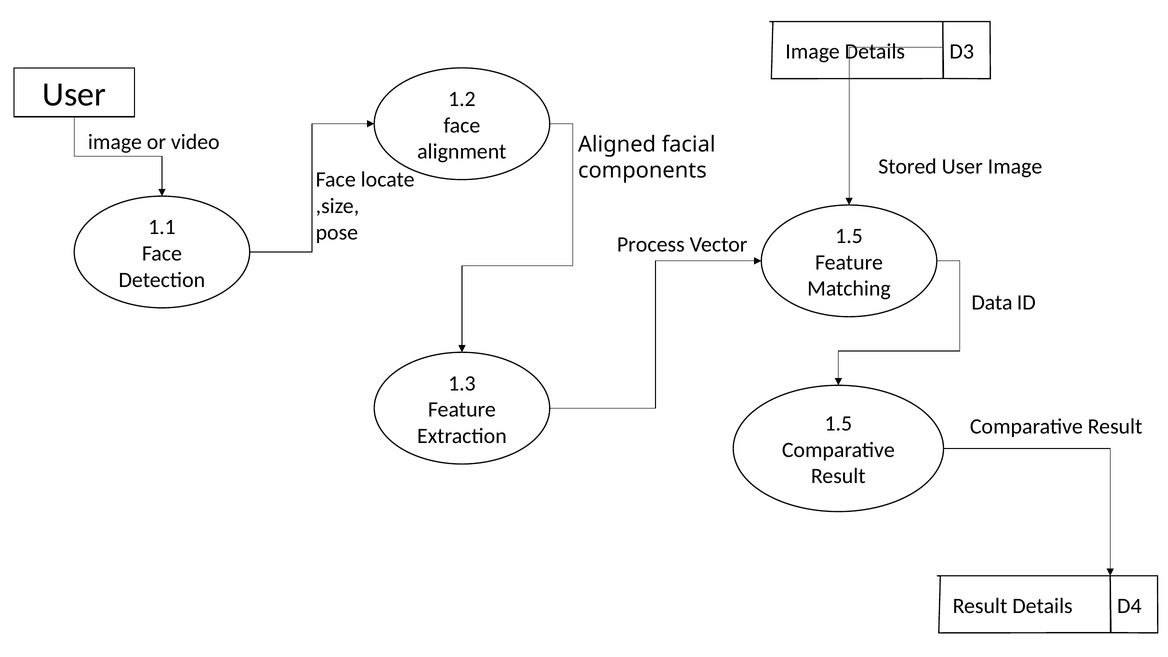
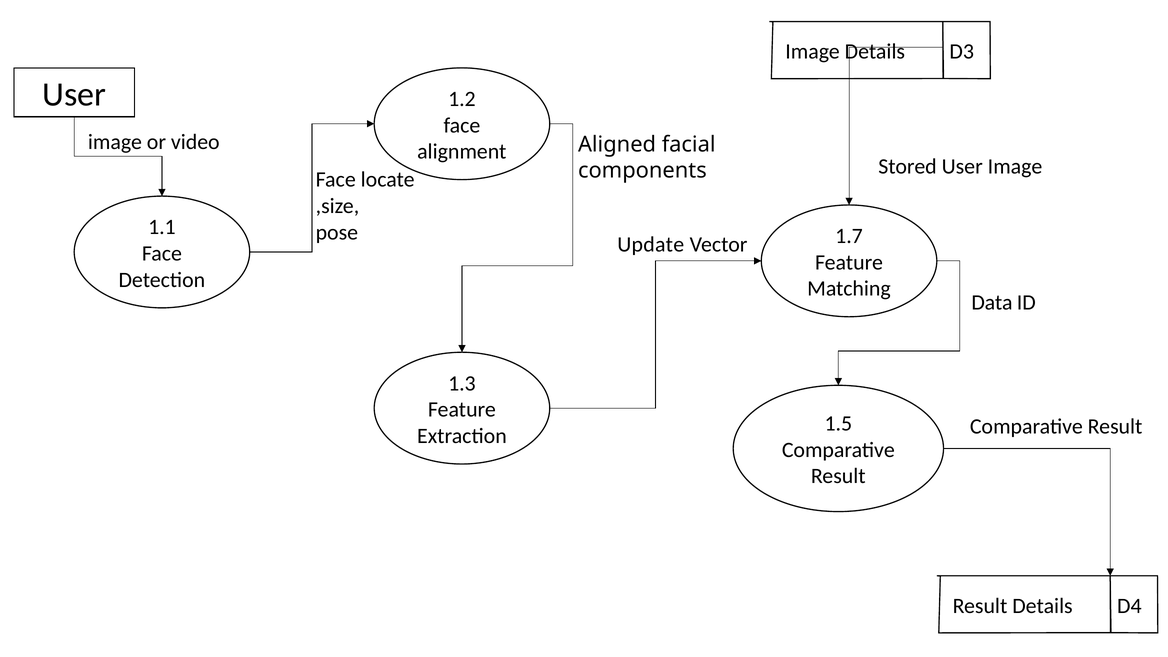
1.5 at (849, 236): 1.5 -> 1.7
Process: Process -> Update
